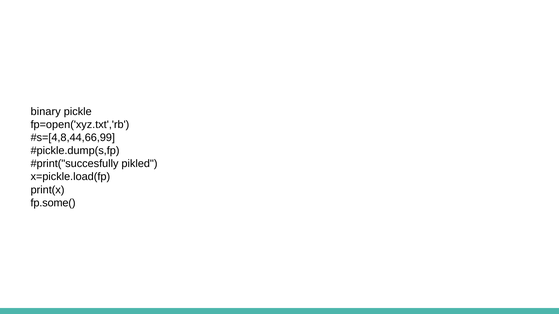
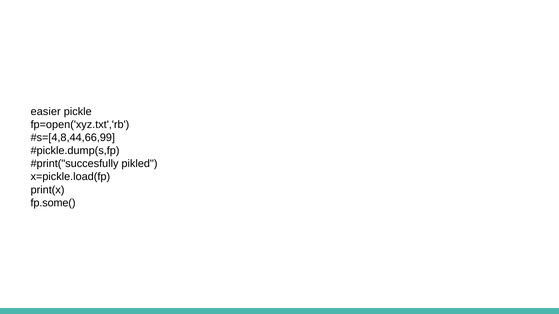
binary: binary -> easier
